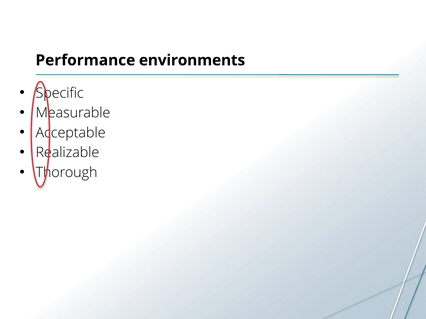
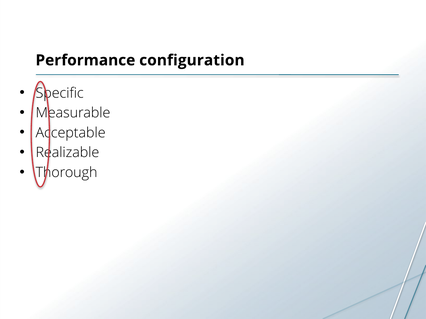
environments: environments -> configuration
